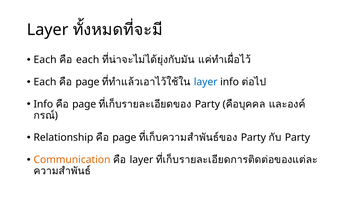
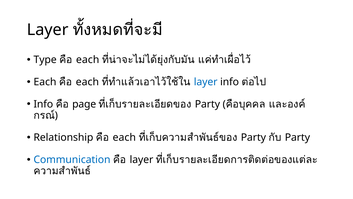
Each at (45, 60): Each -> Type
page at (87, 82): page -> each
page at (124, 137): page -> each
Communication colour: orange -> blue
